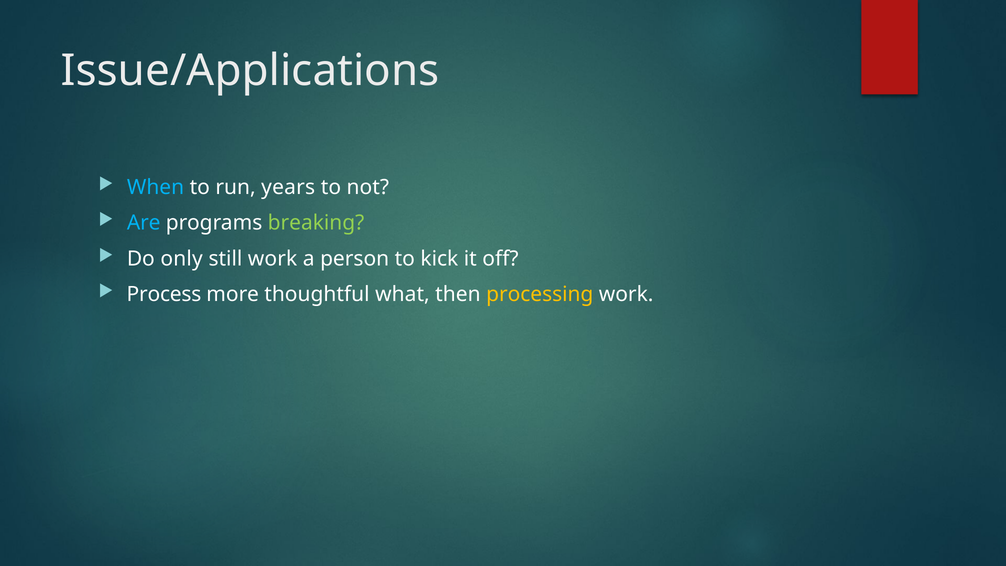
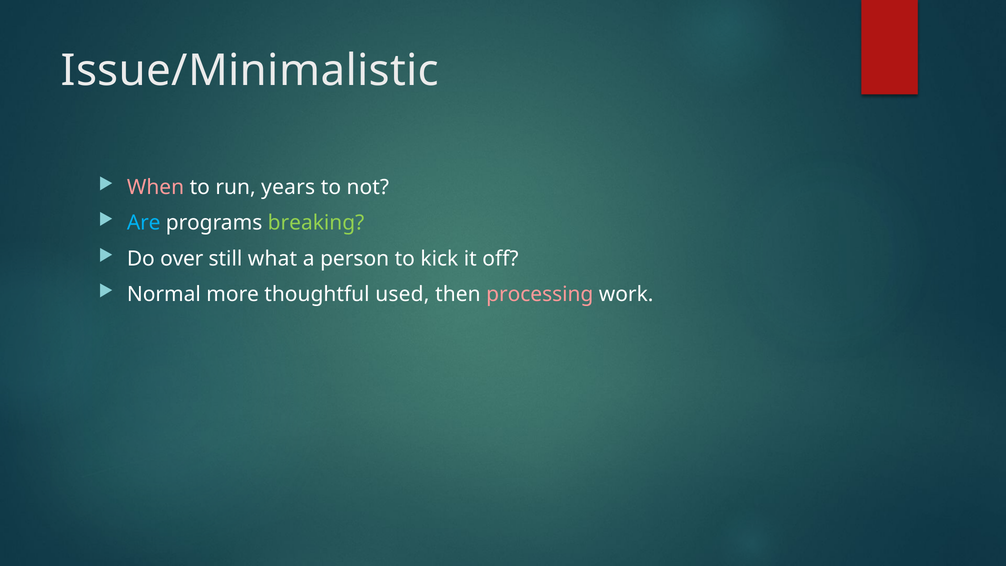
Issue/Applications: Issue/Applications -> Issue/Minimalistic
When colour: light blue -> pink
only: only -> over
still work: work -> what
Process: Process -> Normal
what: what -> used
processing colour: yellow -> pink
